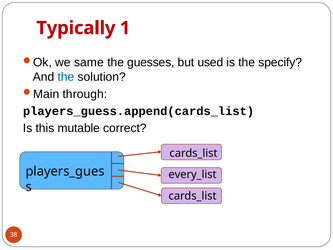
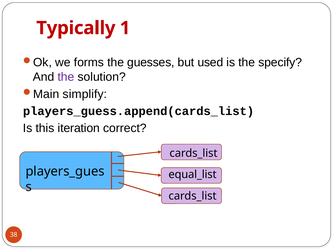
same: same -> forms
the at (66, 77) colour: blue -> purple
through: through -> simplify
mutable: mutable -> iteration
every_list: every_list -> equal_list
